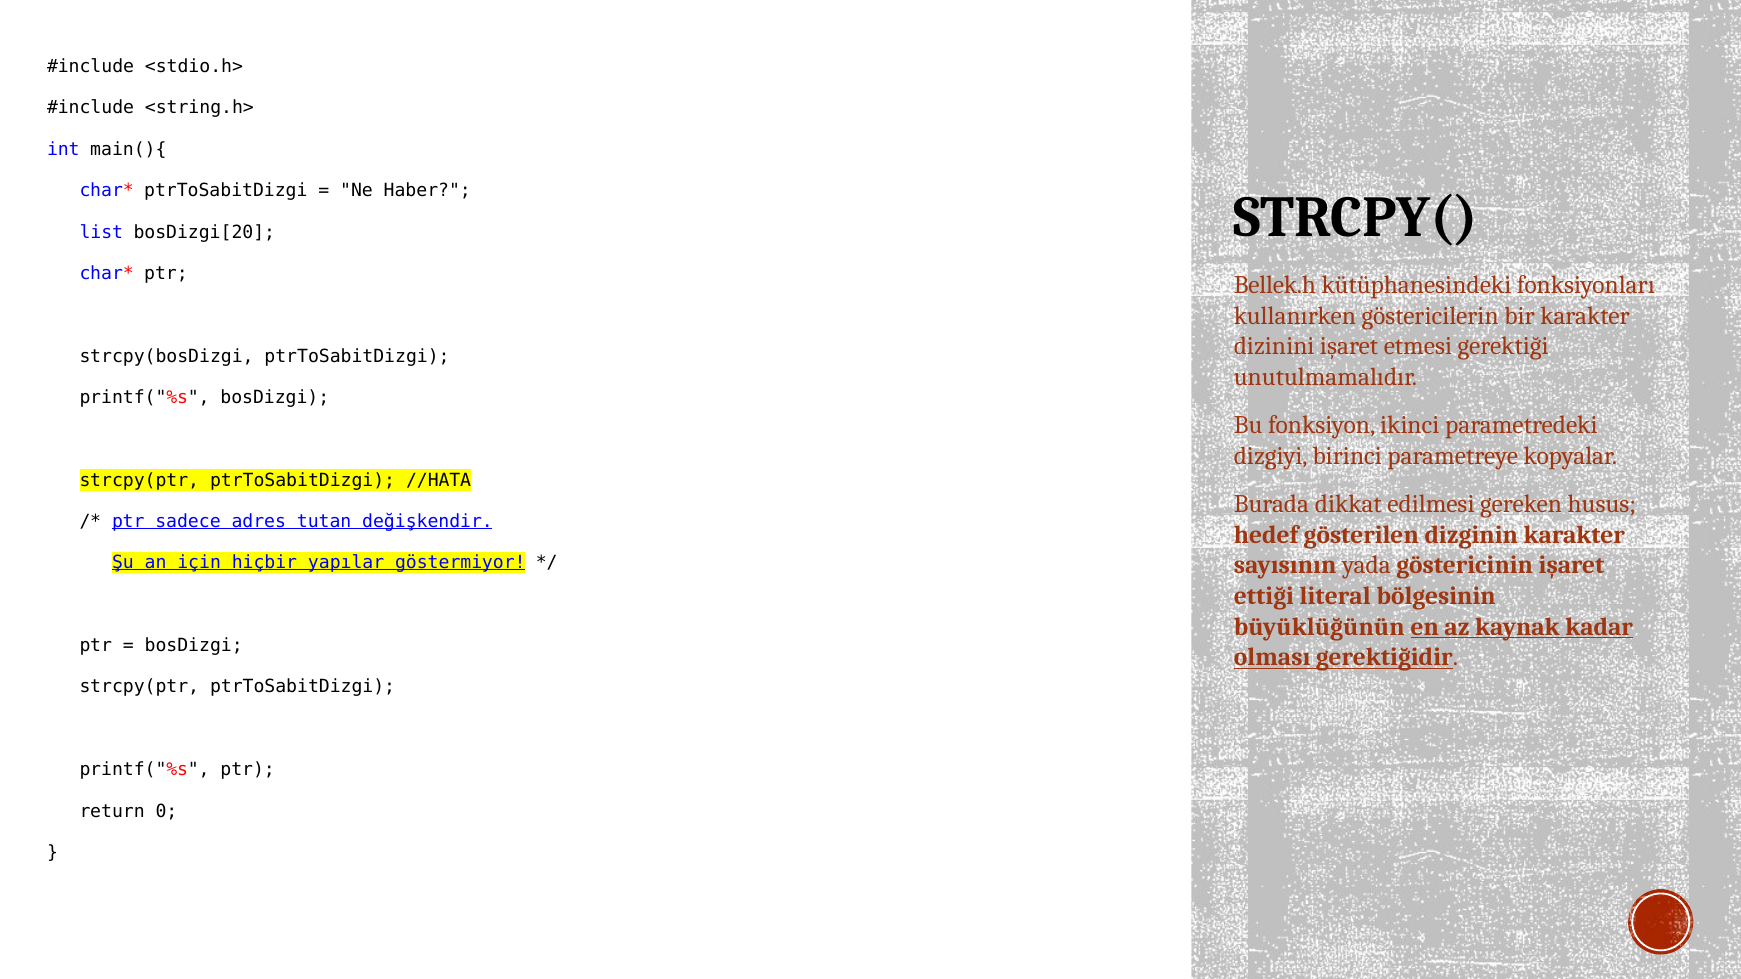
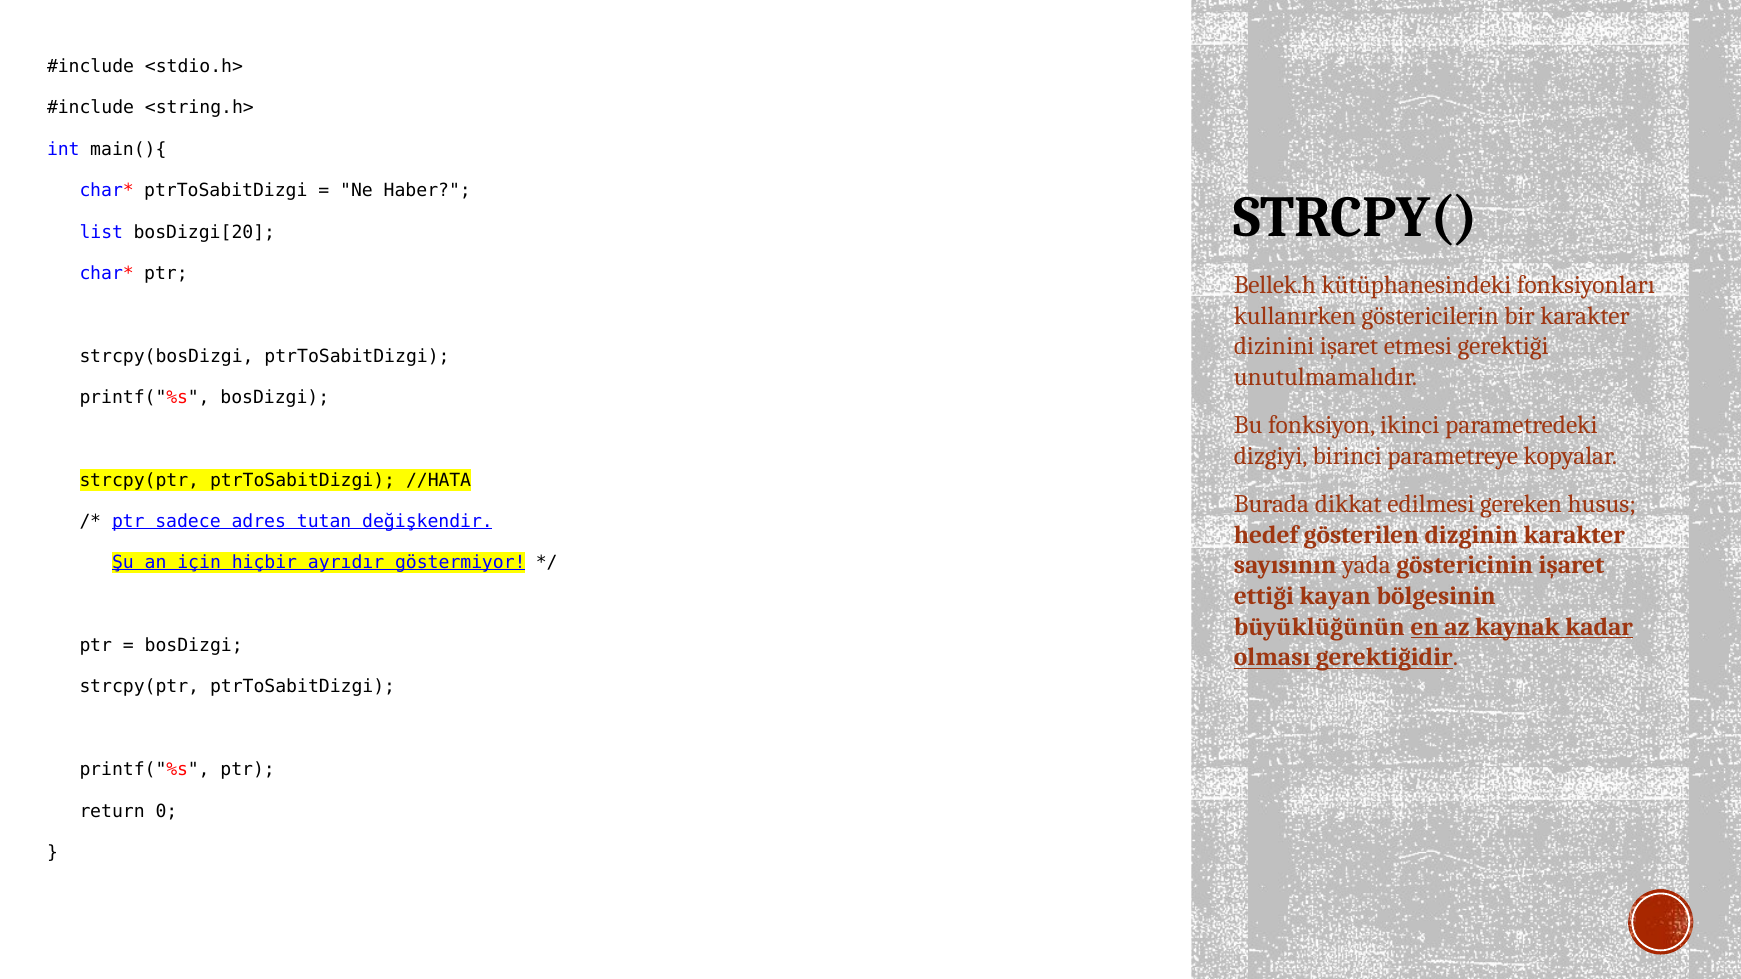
yapılar: yapılar -> ayrıdır
literal: literal -> kayan
